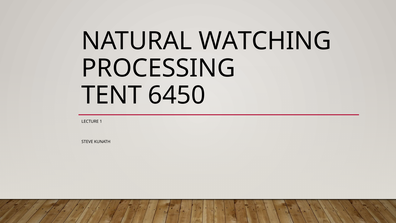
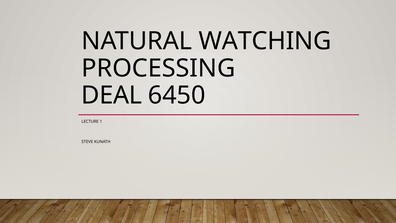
TENT: TENT -> DEAL
